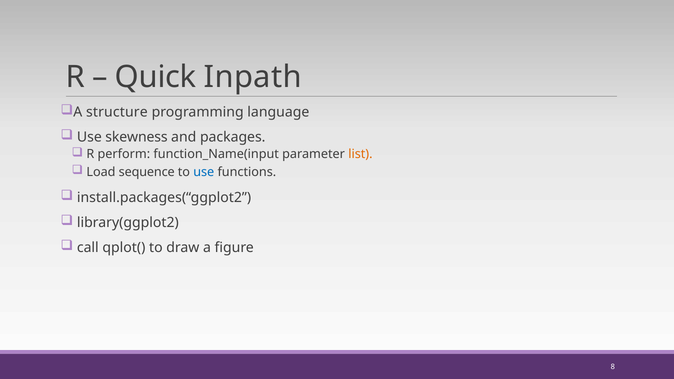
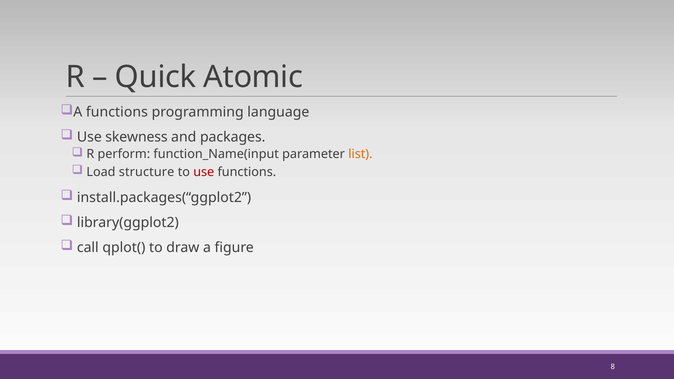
Inpath: Inpath -> Atomic
A structure: structure -> functions
sequence: sequence -> structure
use at (204, 172) colour: blue -> red
